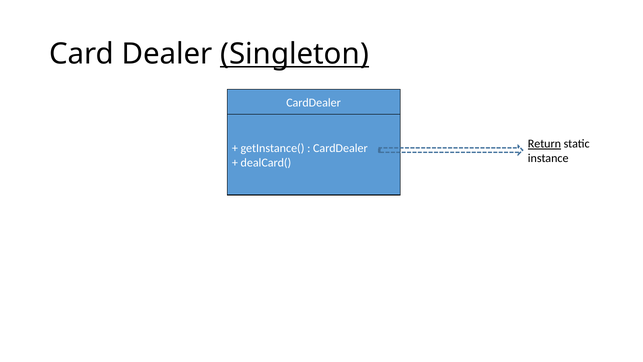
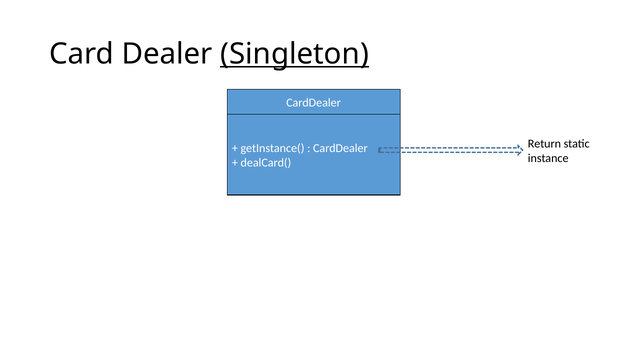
Return underline: present -> none
